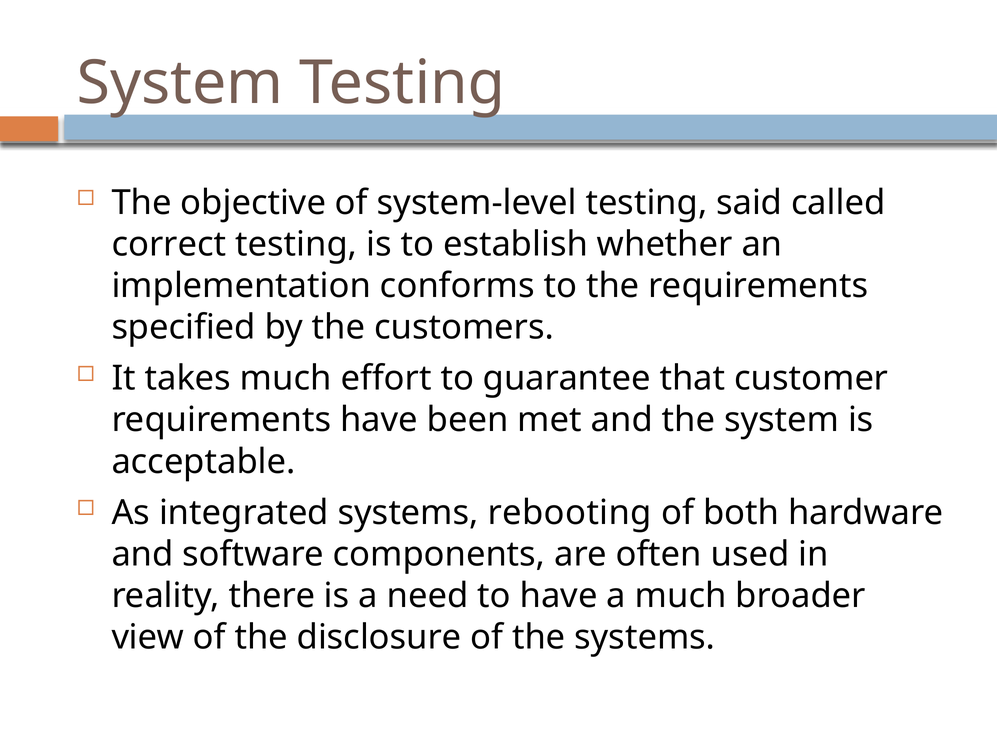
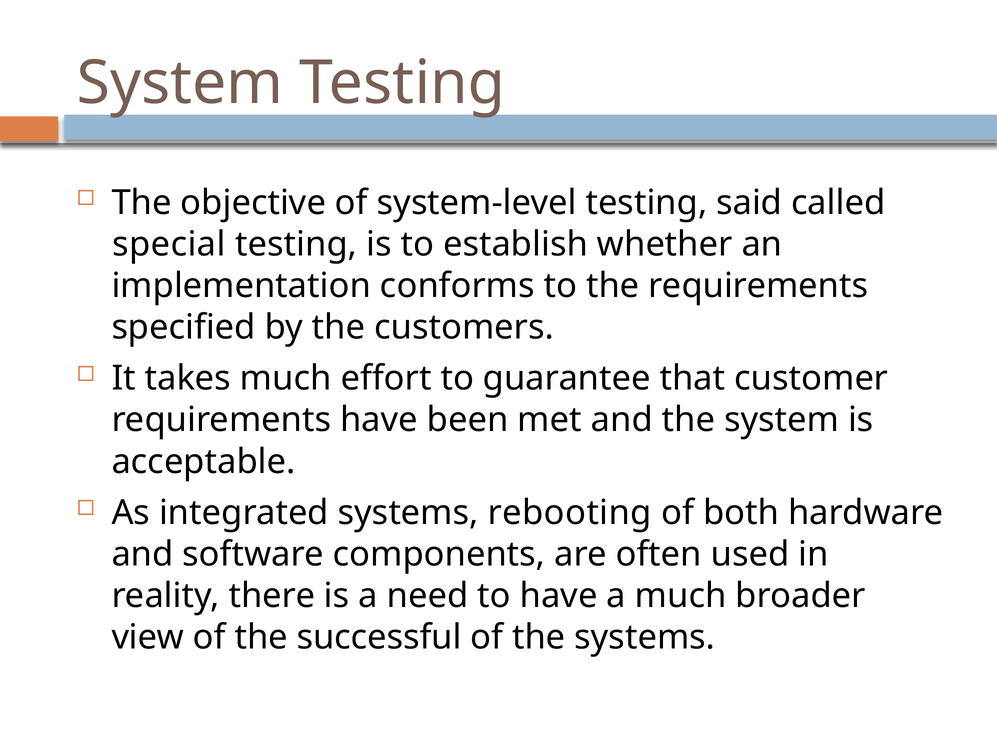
correct: correct -> special
disclosure: disclosure -> successful
